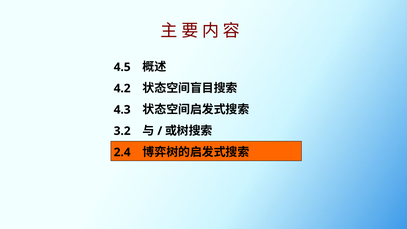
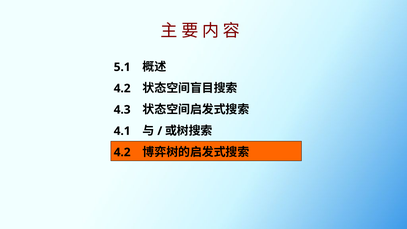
4.5: 4.5 -> 5.1
3.2: 3.2 -> 4.1
2.4 at (122, 152): 2.4 -> 4.2
